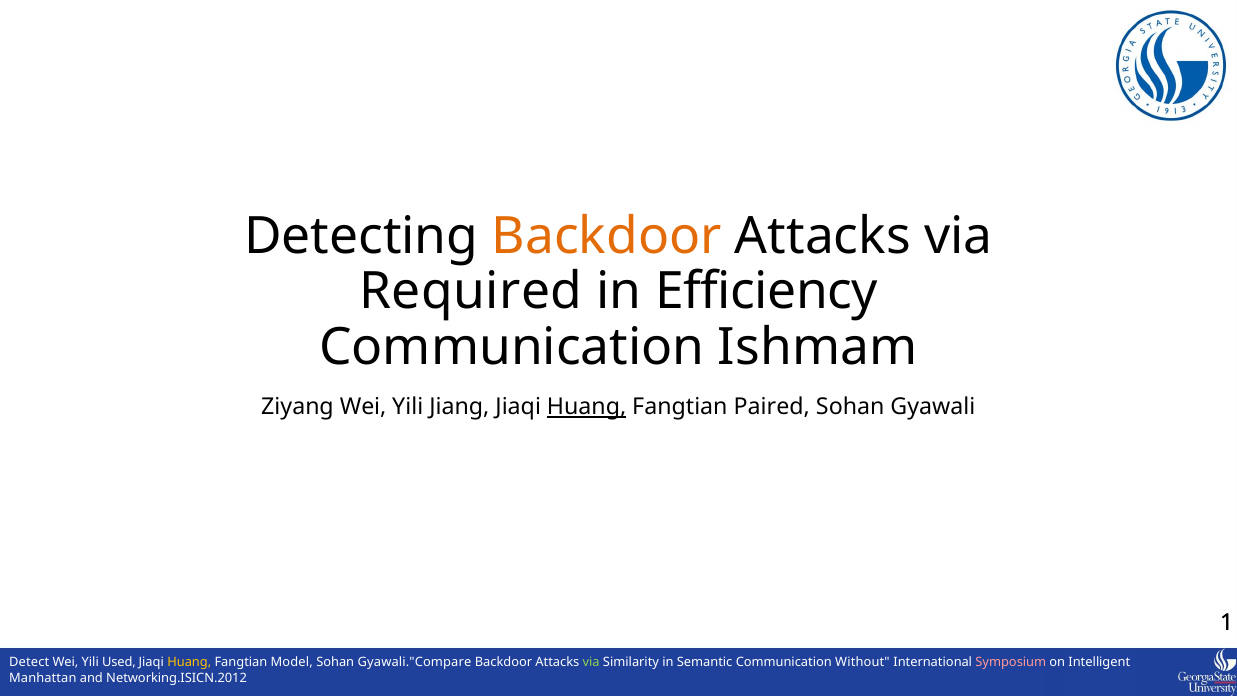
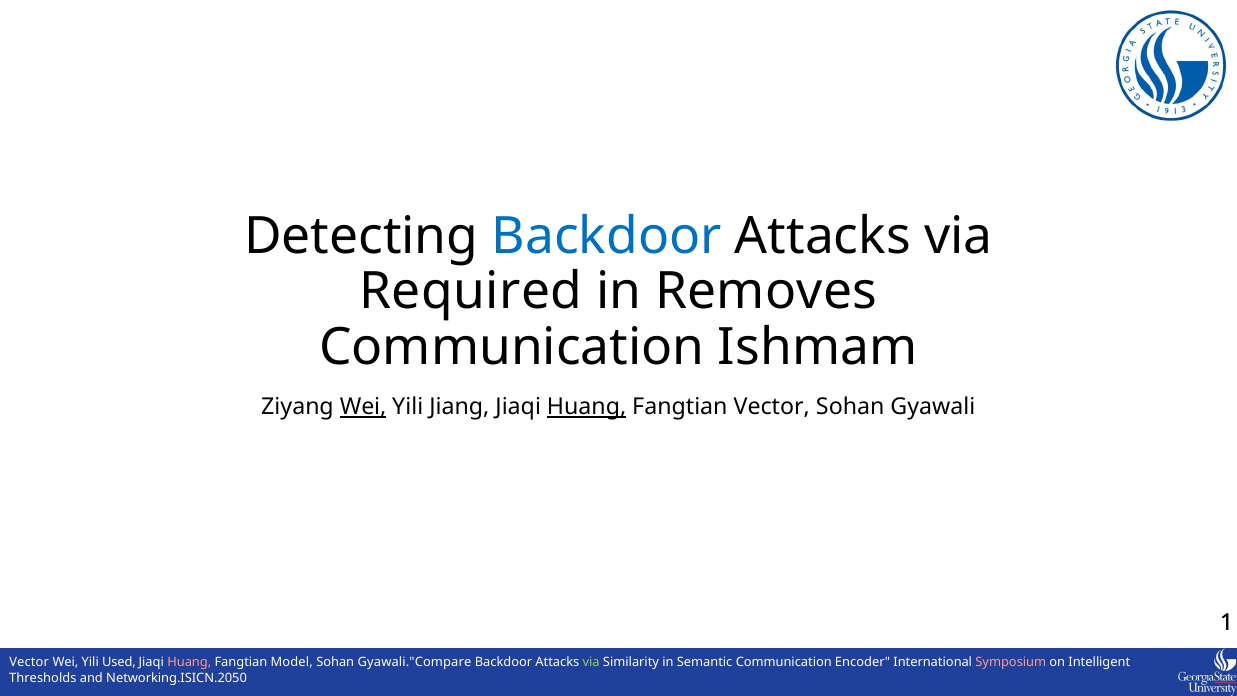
Backdoor at (607, 236) colour: orange -> blue
Efficiency: Efficiency -> Removes
Wei at (363, 407) underline: none -> present
Fangtian Paired: Paired -> Vector
Detect at (29, 662): Detect -> Vector
Huang at (189, 662) colour: yellow -> pink
Without: Without -> Encoder
Manhattan: Manhattan -> Thresholds
Networking.ISICN.2012: Networking.ISICN.2012 -> Networking.ISICN.2050
